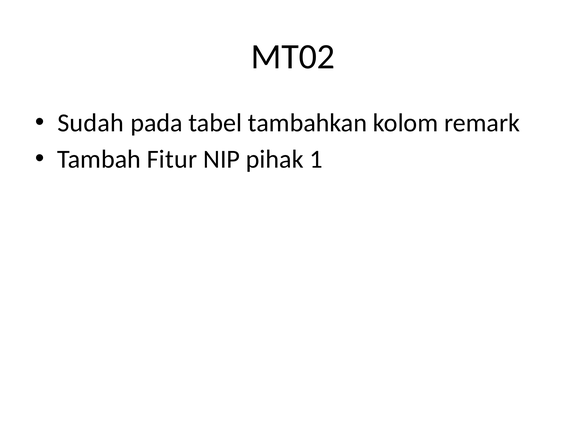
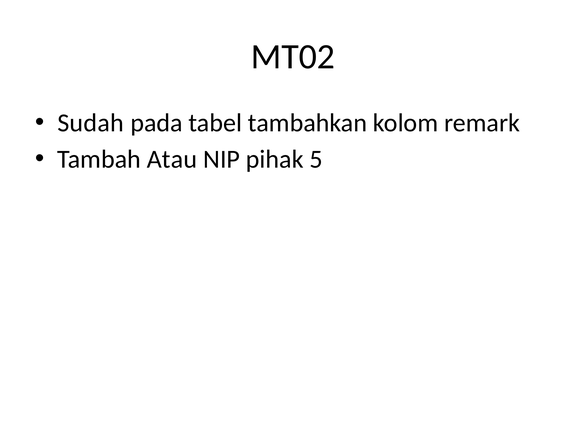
Fitur: Fitur -> Atau
1: 1 -> 5
